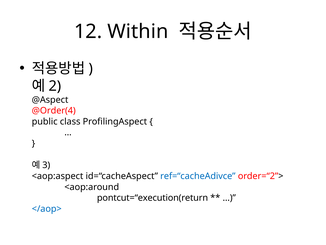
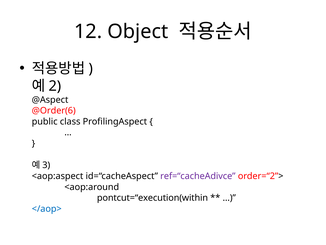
Within: Within -> Object
@Order(4: @Order(4 -> @Order(6
ref=“cacheAdivce colour: blue -> purple
pontcut=“execution(return: pontcut=“execution(return -> pontcut=“execution(within
